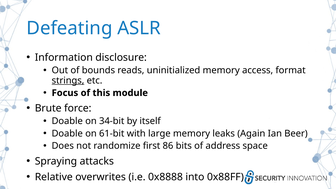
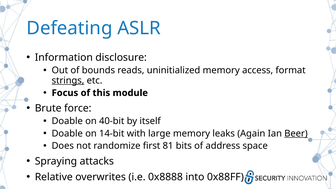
34-bit: 34-bit -> 40-bit
61-bit: 61-bit -> 14-bit
Beer underline: none -> present
86: 86 -> 81
